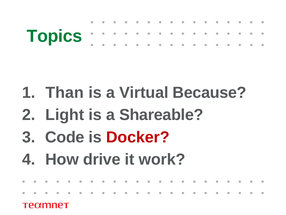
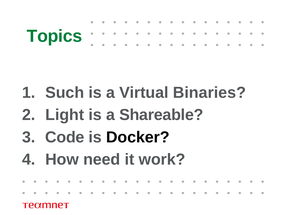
Than: Than -> Such
Because: Because -> Binaries
Docker colour: red -> black
drive: drive -> need
